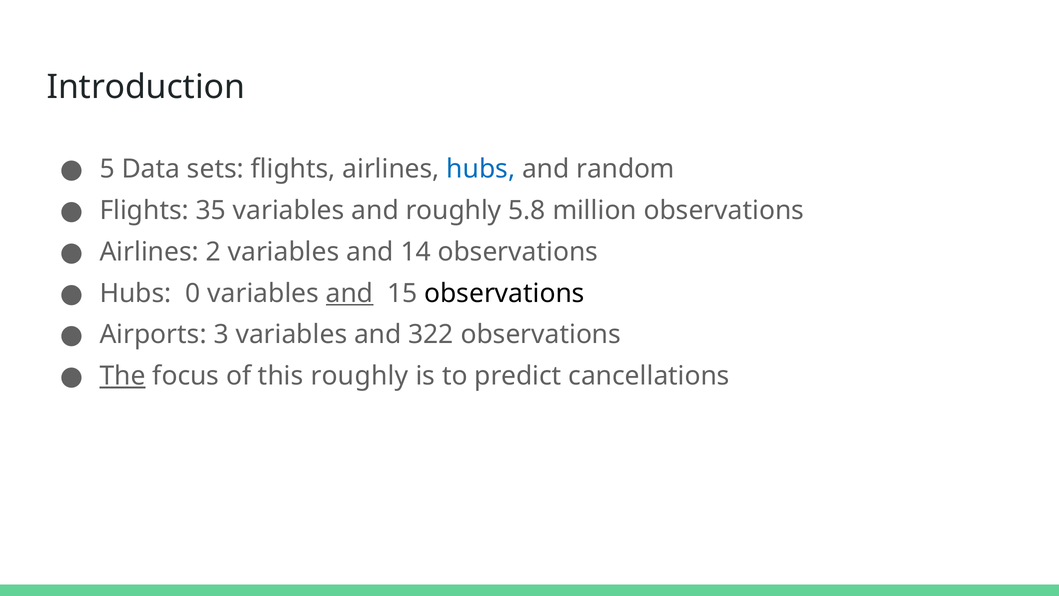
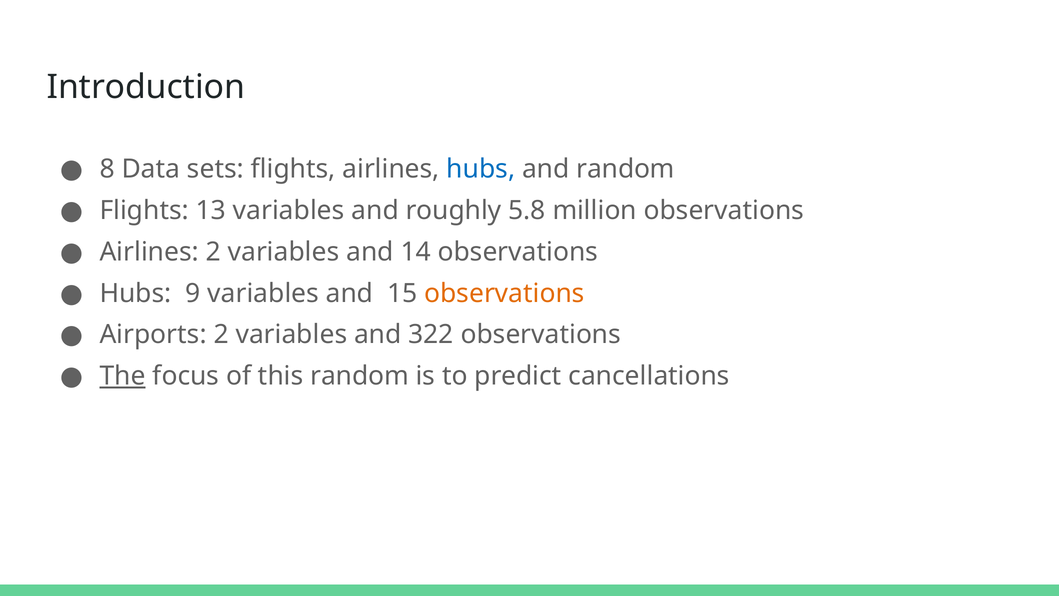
5: 5 -> 8
35: 35 -> 13
0: 0 -> 9
and at (350, 293) underline: present -> none
observations at (504, 293) colour: black -> orange
Airports 3: 3 -> 2
this roughly: roughly -> random
